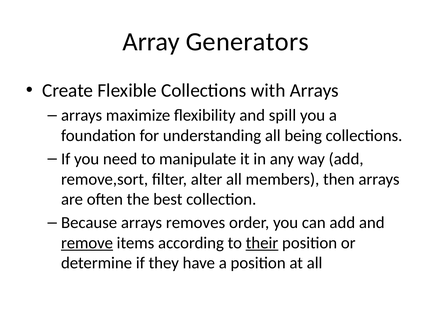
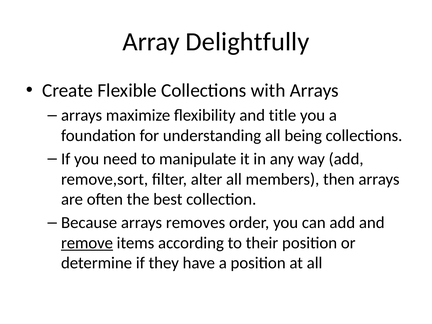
Generators: Generators -> Delightfully
spill: spill -> title
their underline: present -> none
